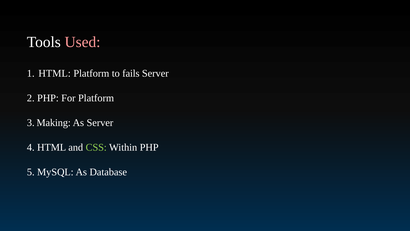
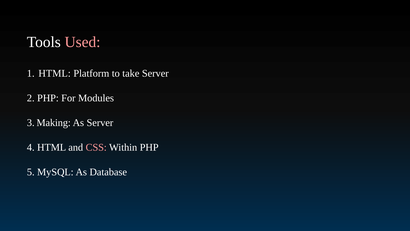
fails: fails -> take
For Platform: Platform -> Modules
CSS colour: light green -> pink
